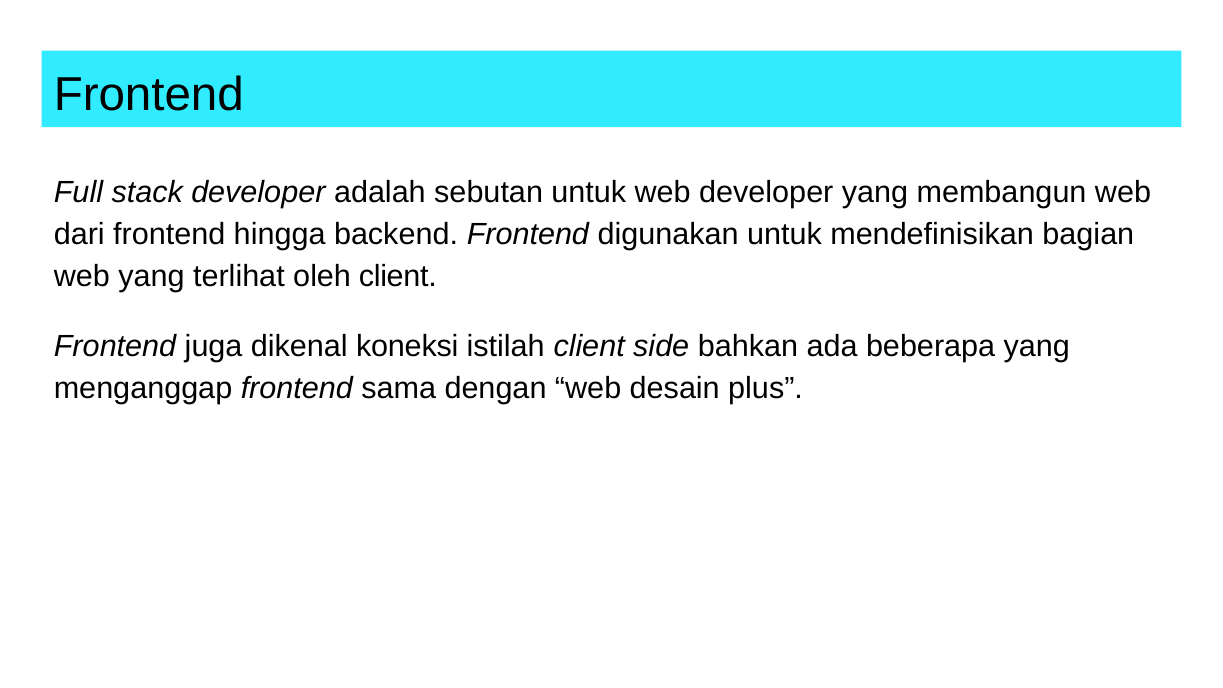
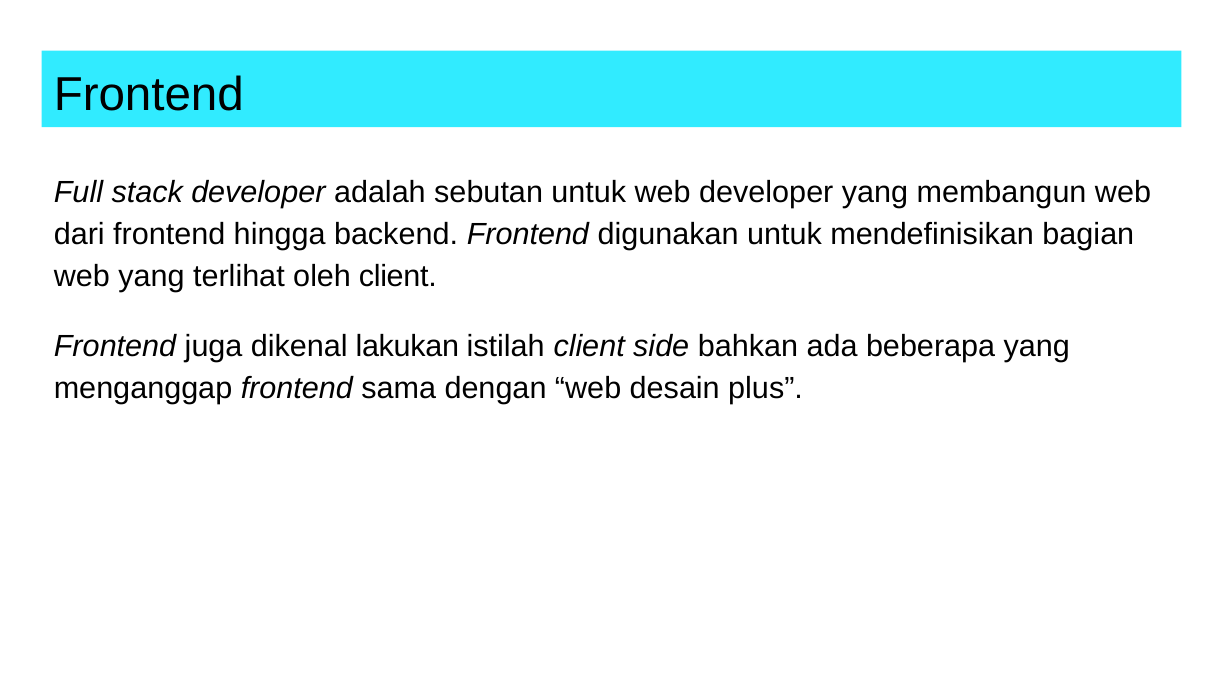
koneksi: koneksi -> lakukan
